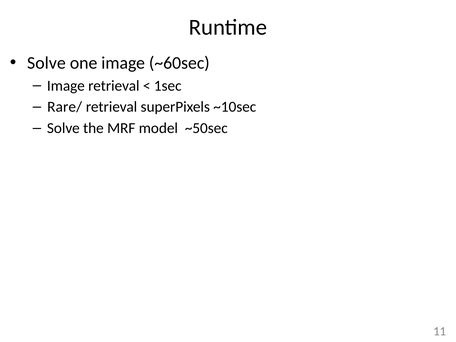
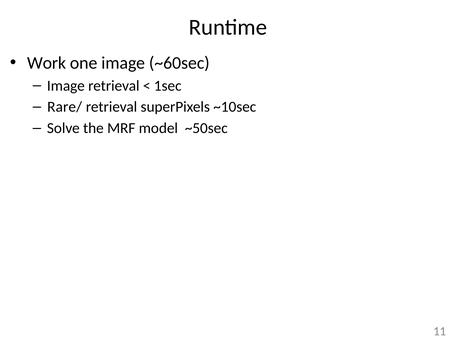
Solve at (46, 63): Solve -> Work
